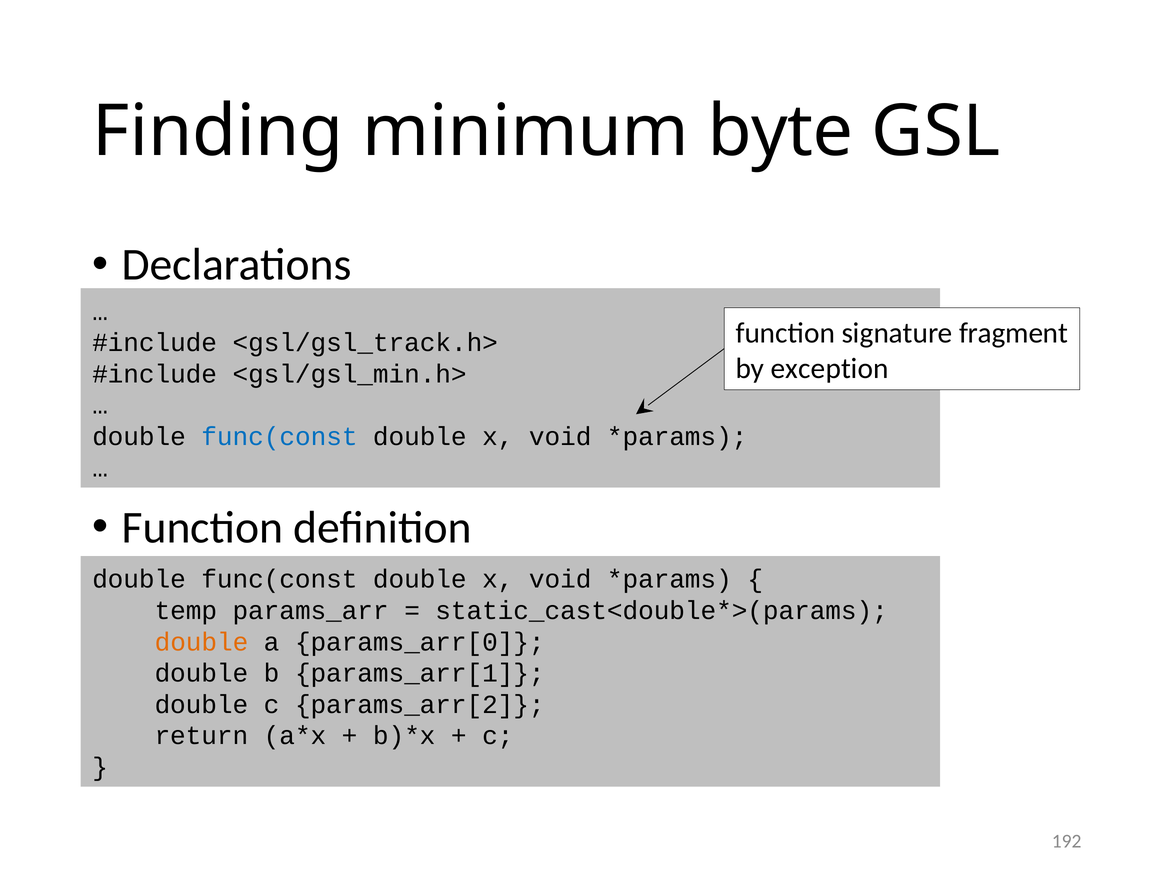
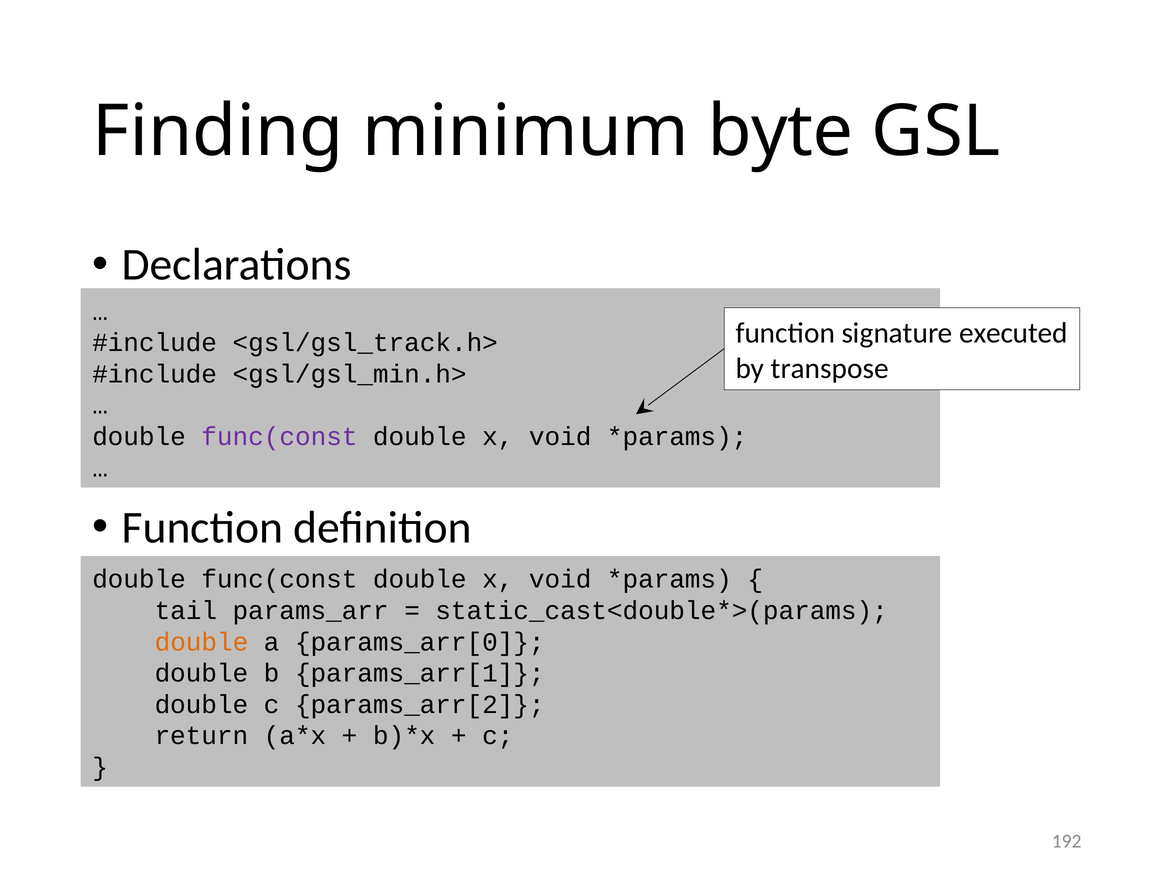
fragment: fragment -> executed
exception: exception -> transpose
func(const at (279, 436) colour: blue -> purple
temp: temp -> tail
